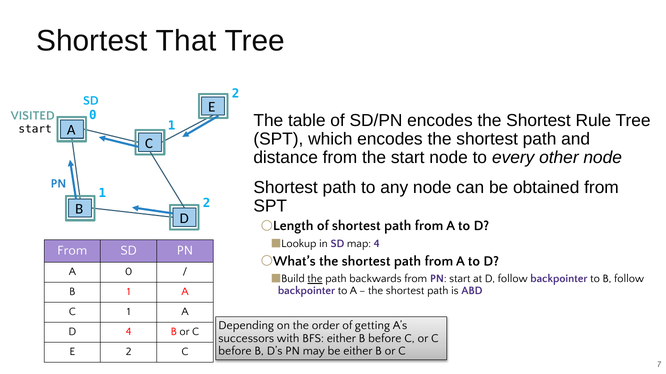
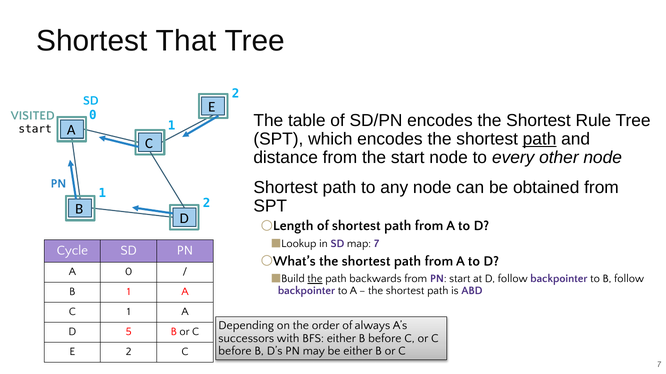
path at (540, 139) underline: none -> present
map 4: 4 -> 7
From at (72, 251): From -> Cycle
getting: getting -> always
D 4: 4 -> 5
